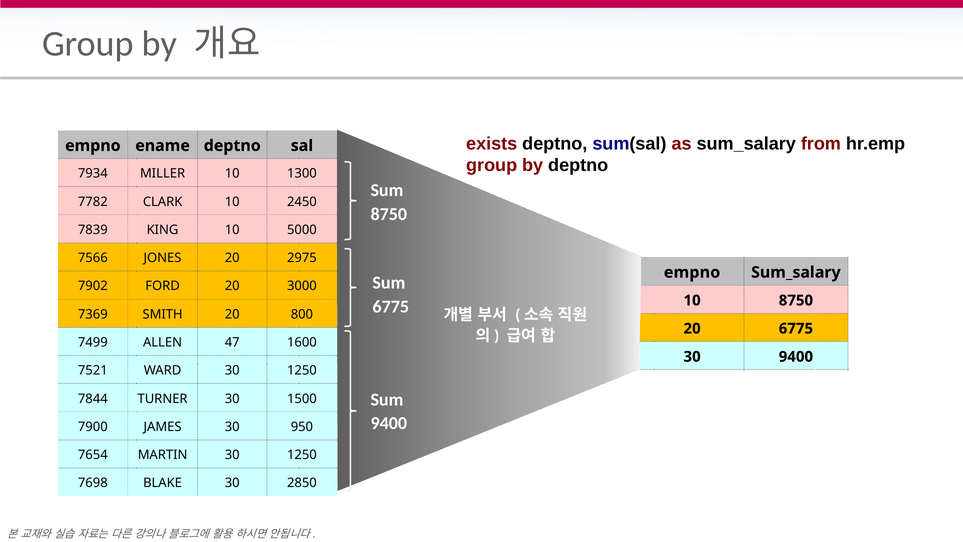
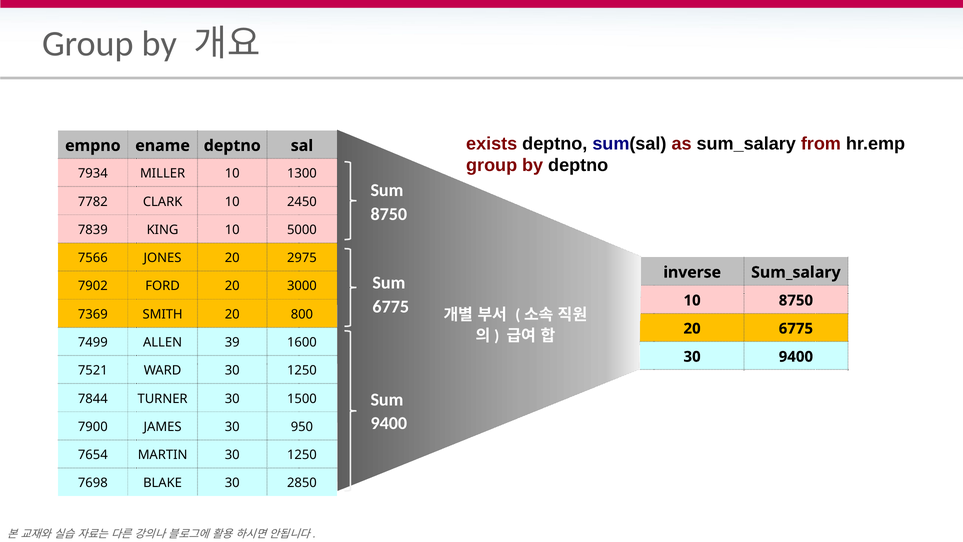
empno at (692, 272): empno -> inverse
47: 47 -> 39
